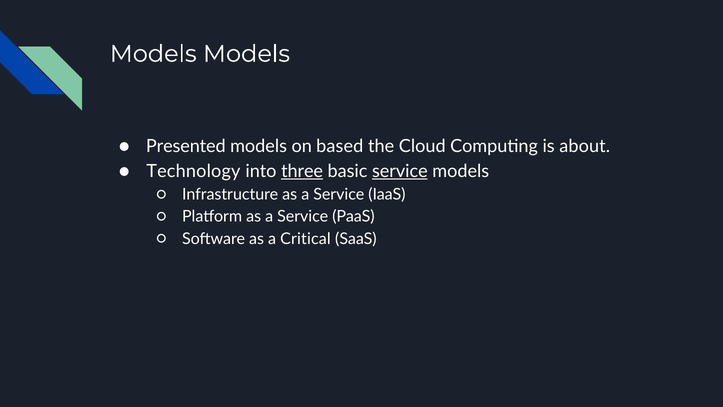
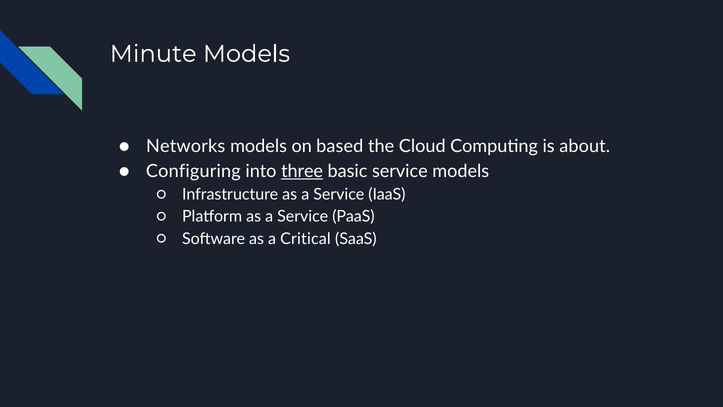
Models at (153, 54): Models -> Minute
Presented: Presented -> Networks
Technology: Technology -> Configuring
service at (400, 171) underline: present -> none
